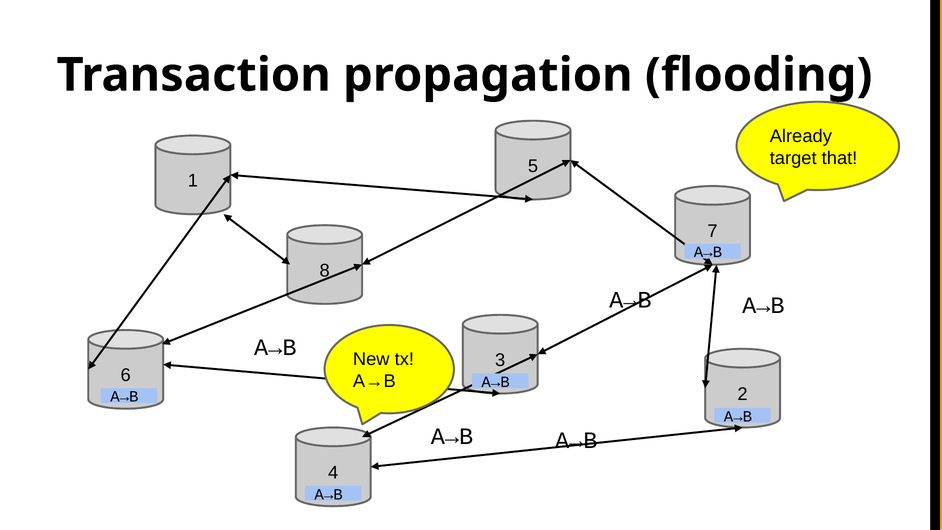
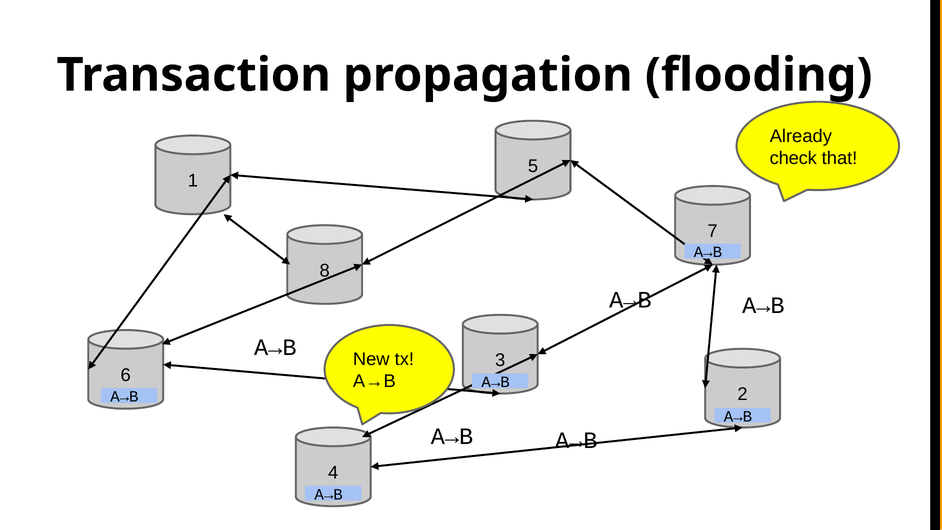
target: target -> check
